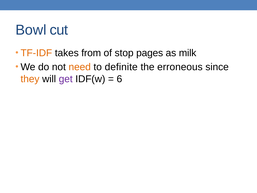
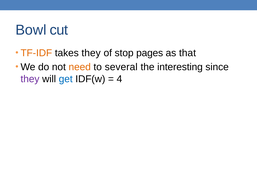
takes from: from -> they
milk: milk -> that
definite: definite -> several
erroneous: erroneous -> interesting
they at (30, 79) colour: orange -> purple
get colour: purple -> blue
6: 6 -> 4
